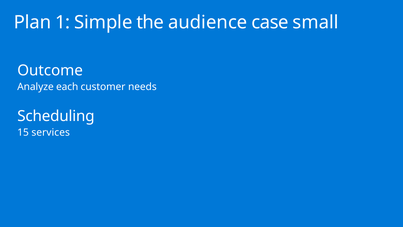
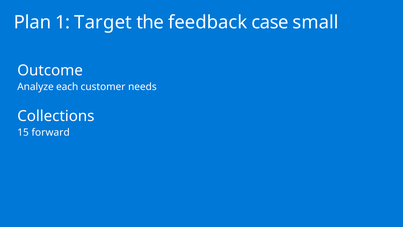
Simple: Simple -> Target
audience: audience -> feedback
Scheduling: Scheduling -> Collections
services: services -> forward
